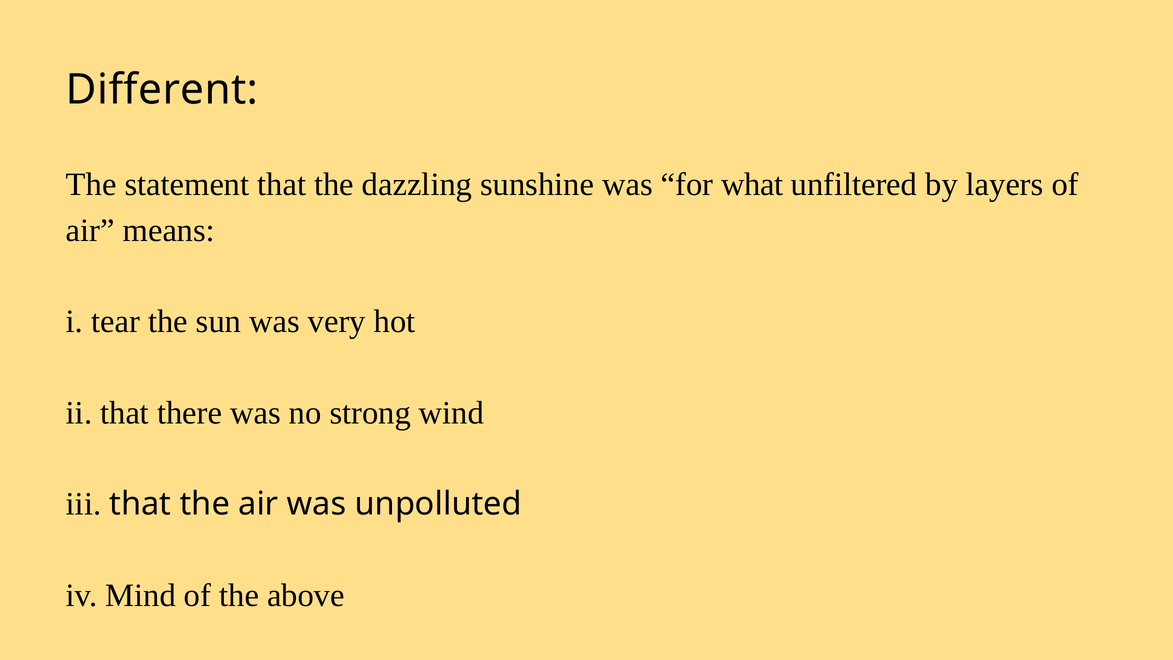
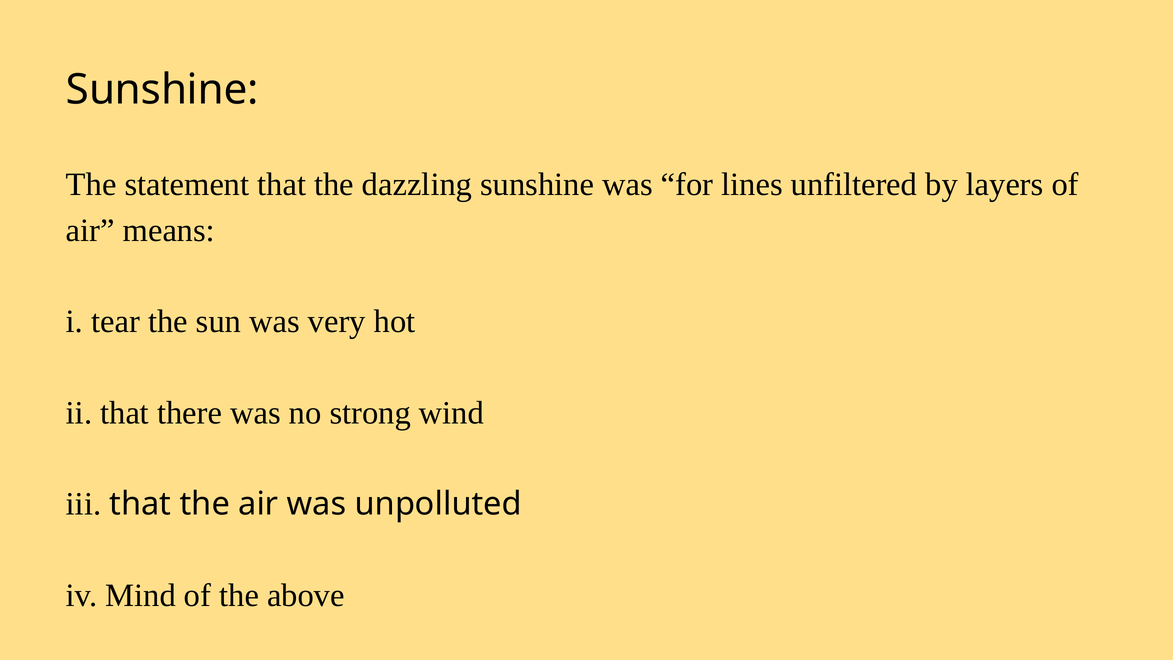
Different at (162, 90): Different -> Sunshine
what: what -> lines
